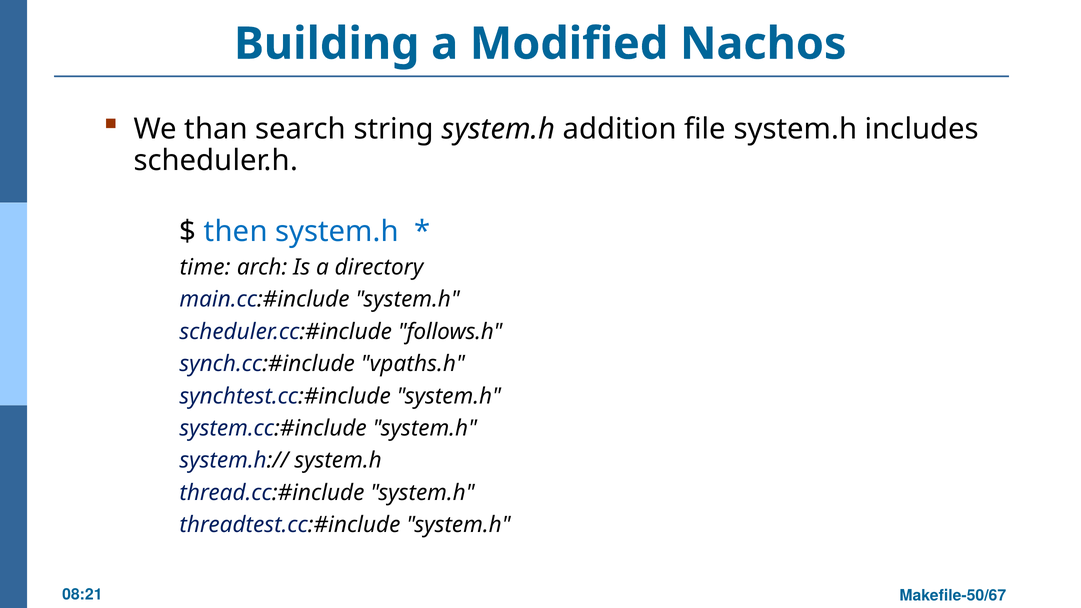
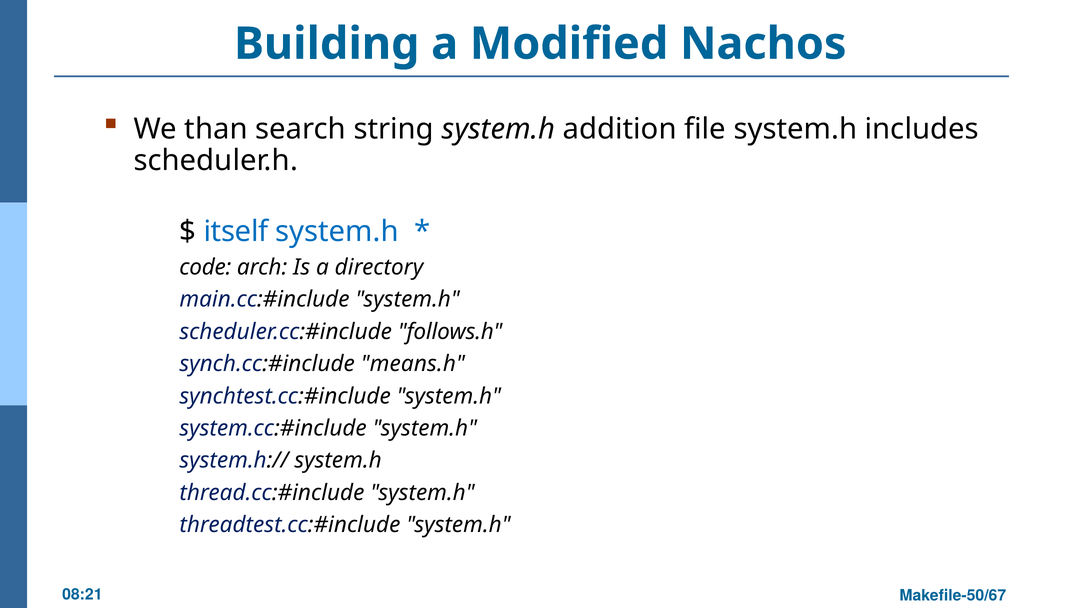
then: then -> itself
time: time -> code
vpaths.h: vpaths.h -> means.h
